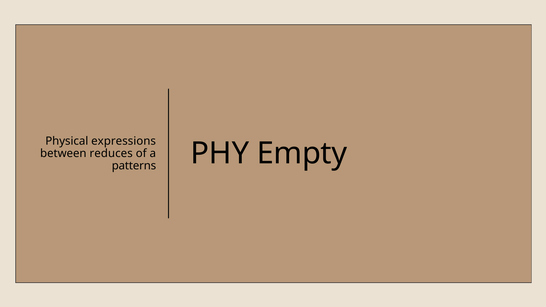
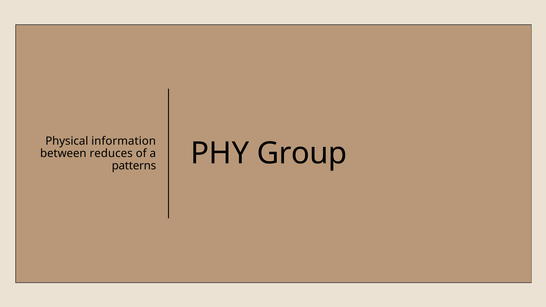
expressions: expressions -> information
Empty: Empty -> Group
